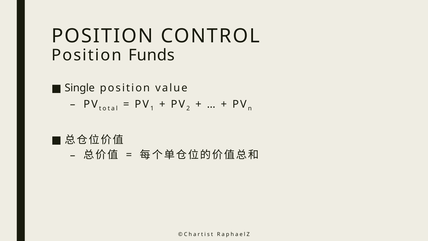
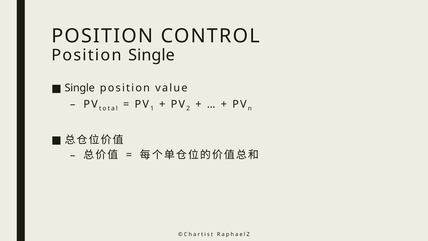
Position Funds: Funds -> Single
